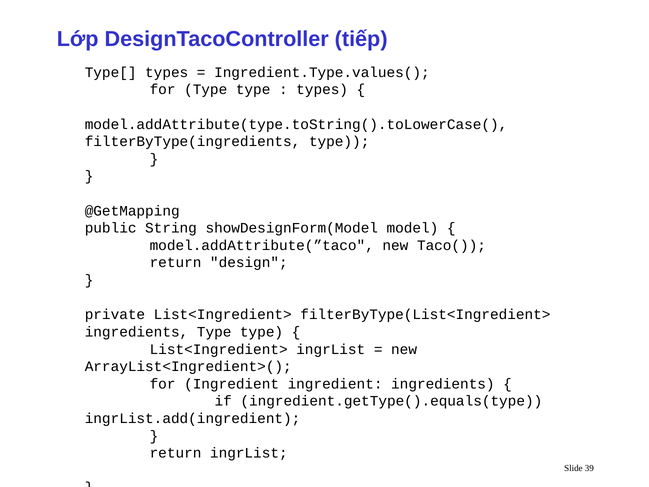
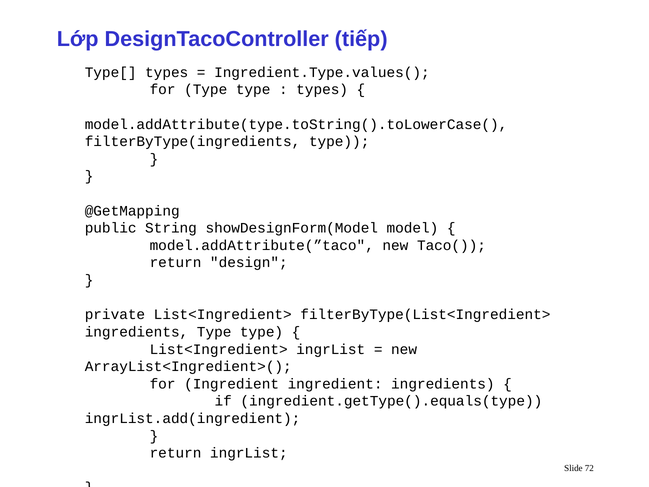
39: 39 -> 72
